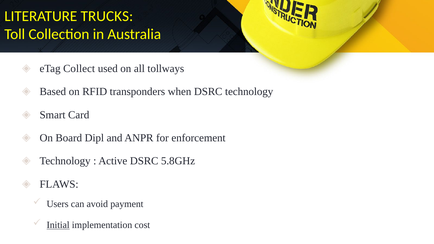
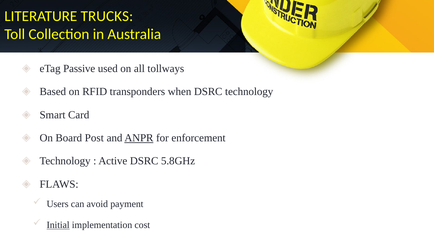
Collect: Collect -> Passive
Dipl: Dipl -> Post
ANPR underline: none -> present
